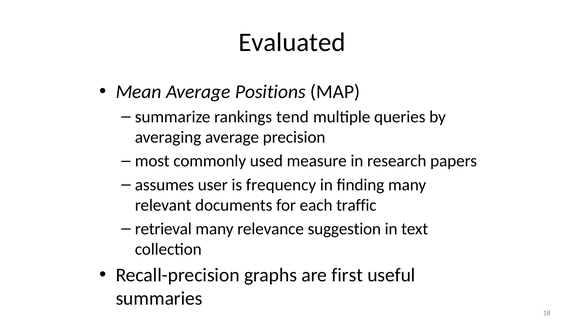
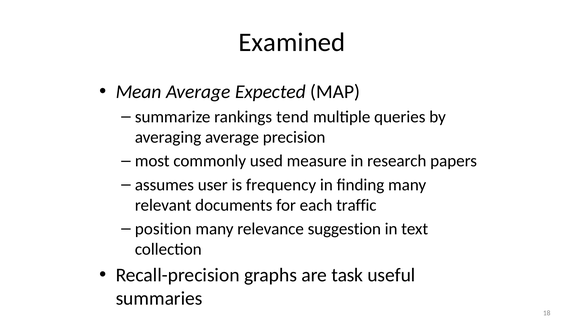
Evaluated: Evaluated -> Examined
Positions: Positions -> Expected
retrieval: retrieval -> position
first: first -> task
